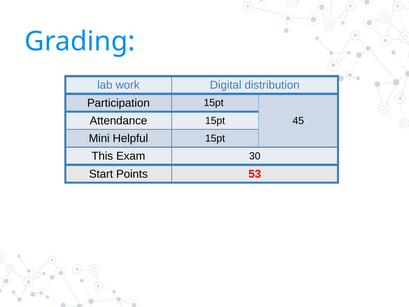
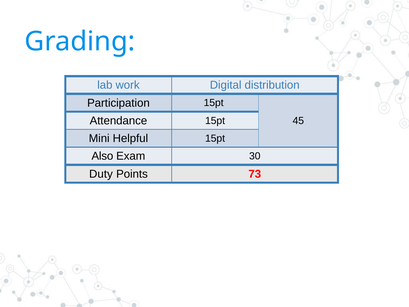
This: This -> Also
Start: Start -> Duty
53: 53 -> 73
